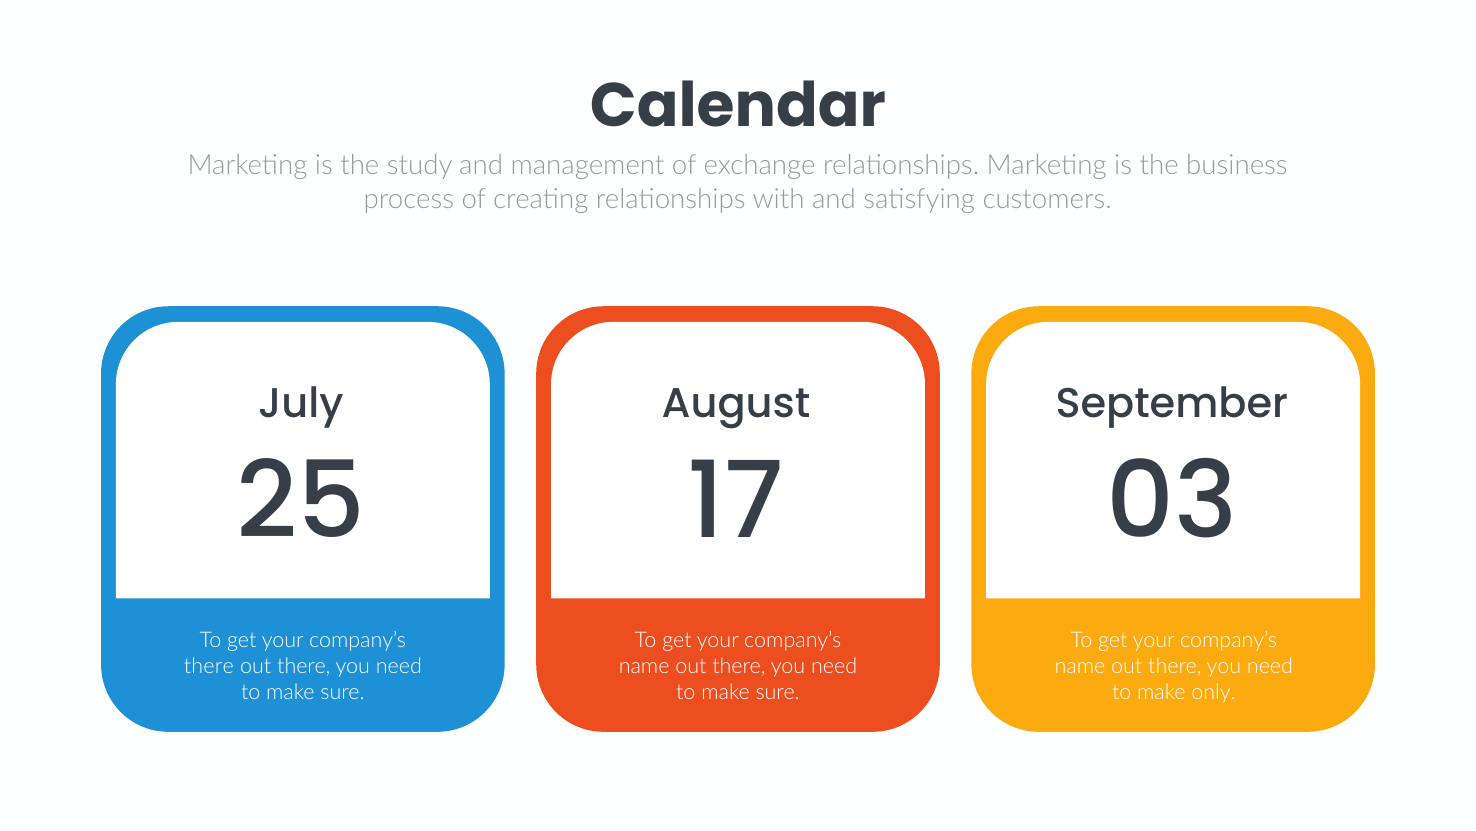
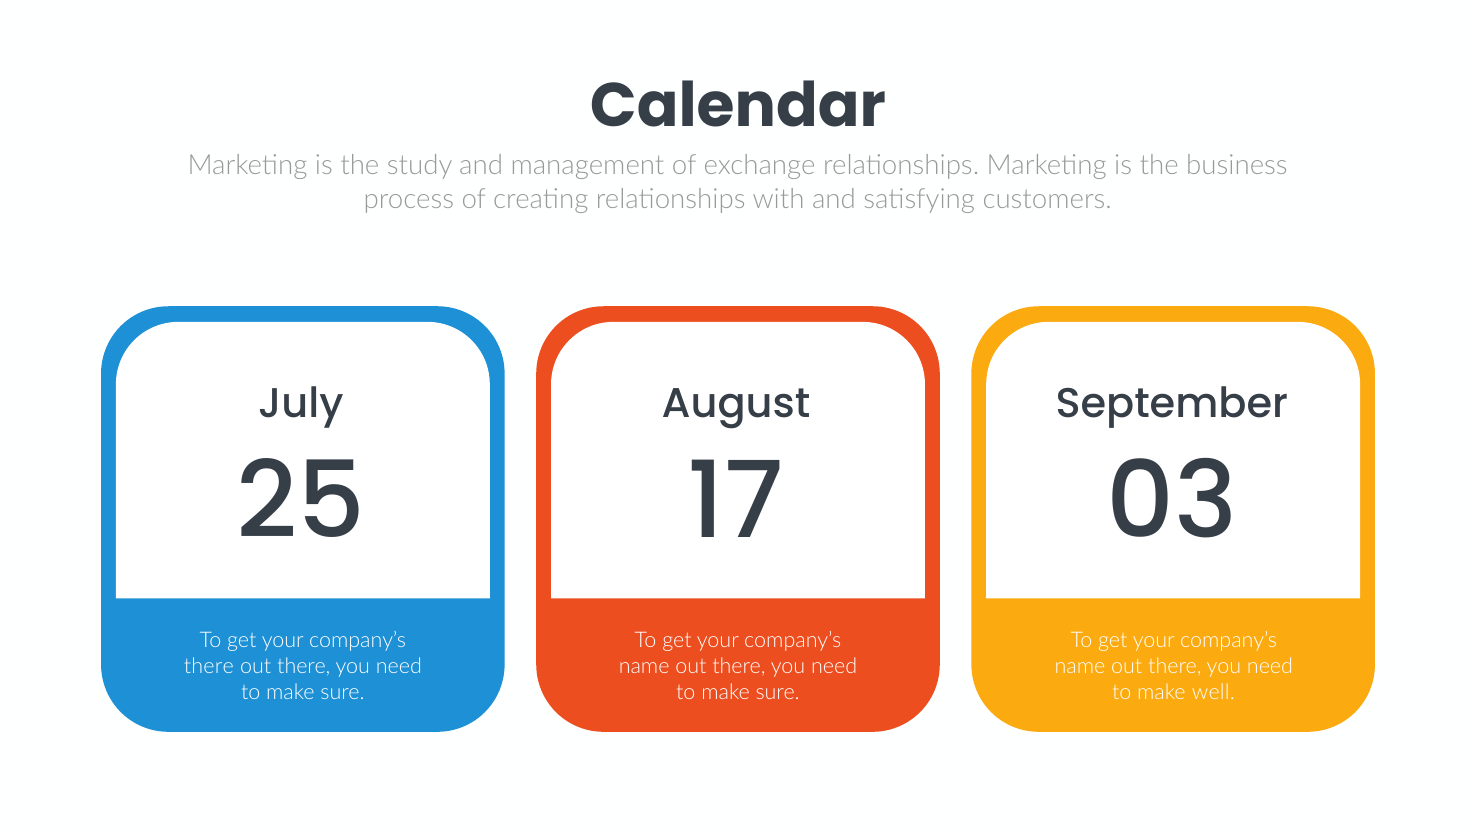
only: only -> well
